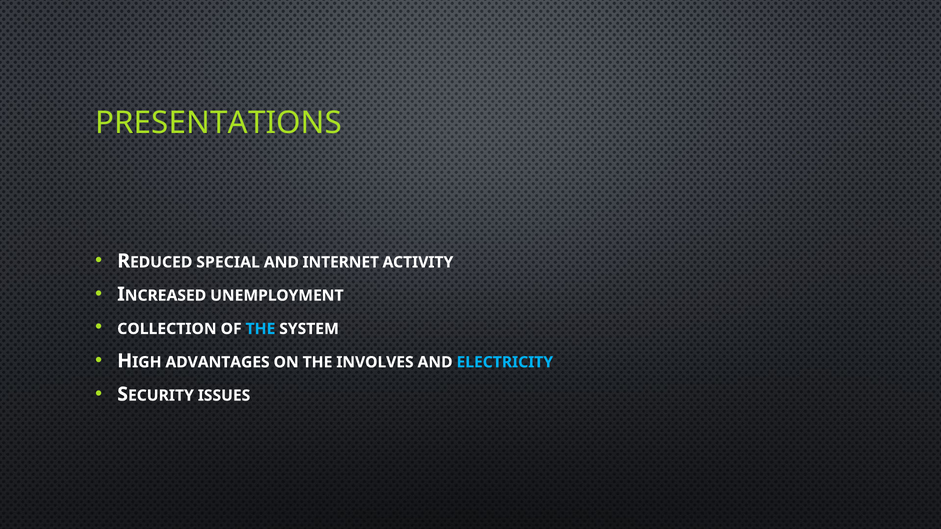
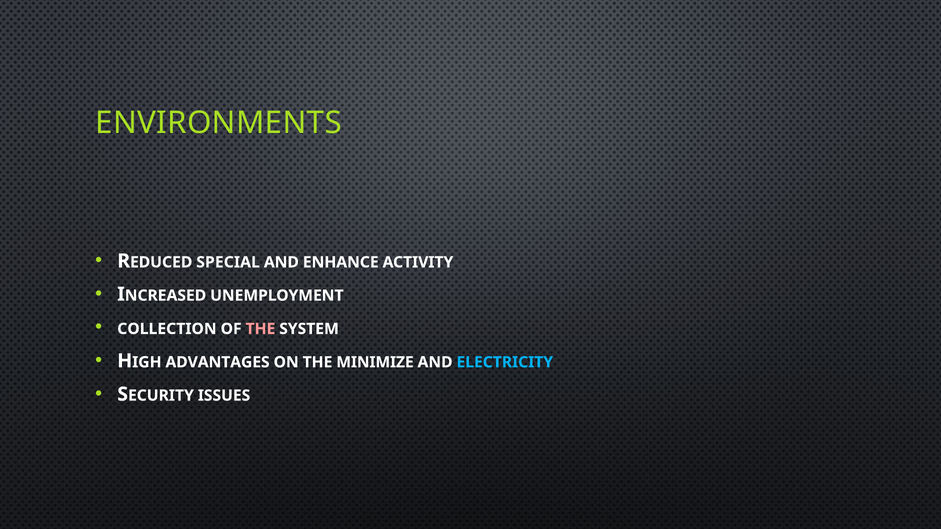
PRESENTATIONS: PRESENTATIONS -> ENVIRONMENTS
INTERNET: INTERNET -> ENHANCE
THE at (260, 329) colour: light blue -> pink
INVOLVES: INVOLVES -> MINIMIZE
